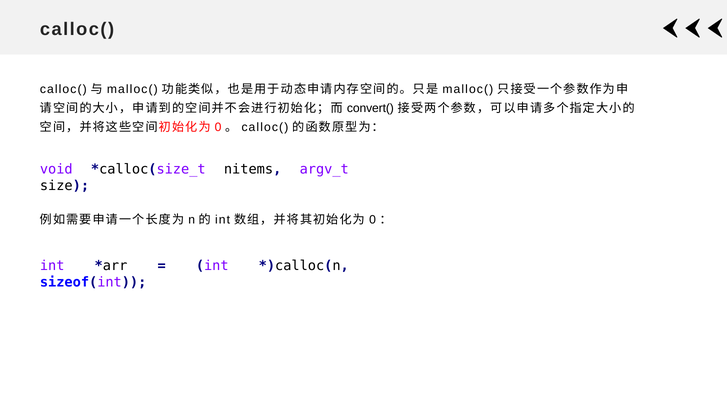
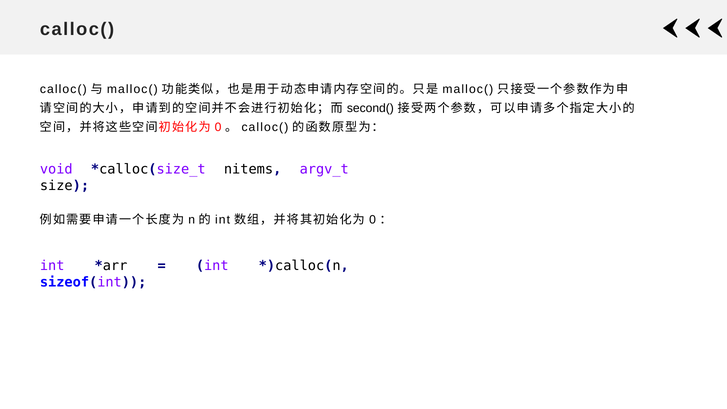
convert(: convert( -> second(
